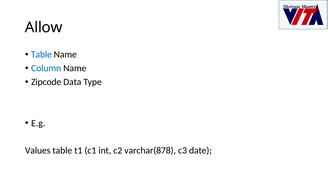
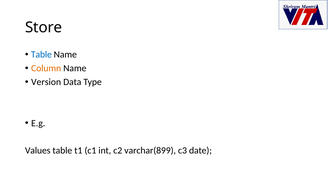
Allow: Allow -> Store
Column colour: blue -> orange
Zipcode: Zipcode -> Version
varchar(878: varchar(878 -> varchar(899
